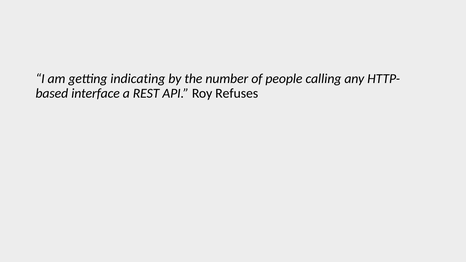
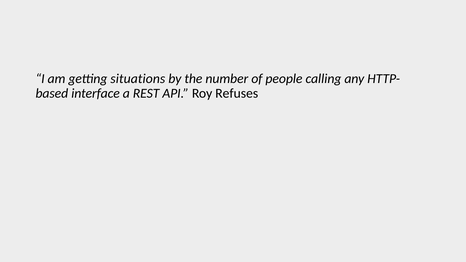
indicating: indicating -> situations
